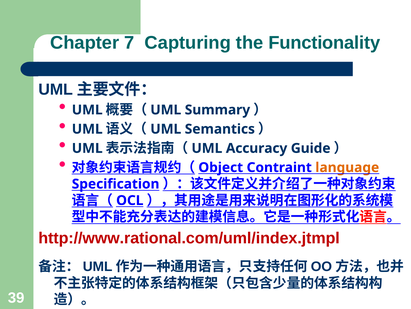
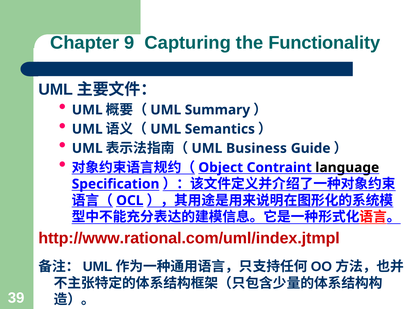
7: 7 -> 9
Accuracy: Accuracy -> Business
language colour: orange -> black
